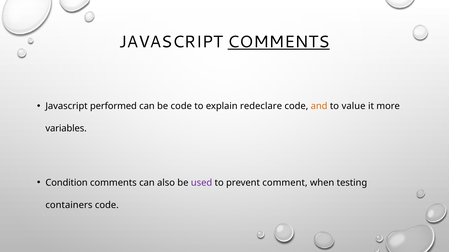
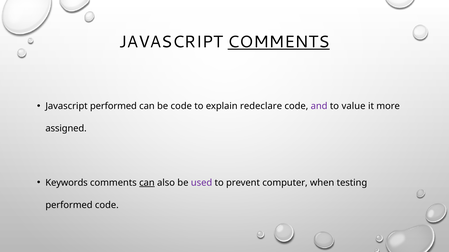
and colour: orange -> purple
variables: variables -> assigned
Condition: Condition -> Keywords
can at (147, 183) underline: none -> present
comment: comment -> computer
containers at (69, 206): containers -> performed
